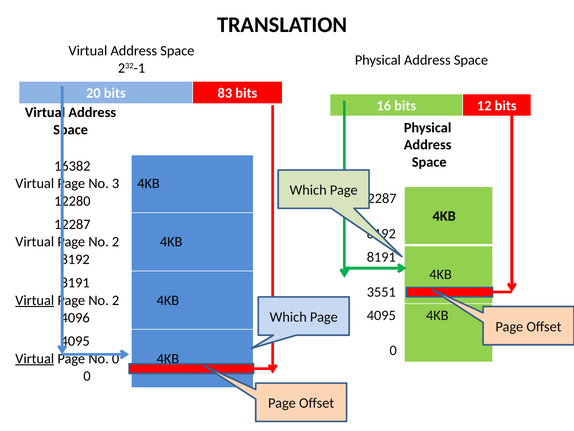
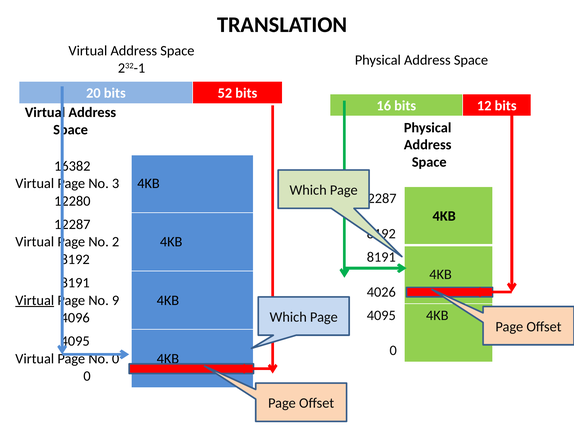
83: 83 -> 52
3551: 3551 -> 4026
2 at (116, 300): 2 -> 9
Virtual at (35, 358) underline: present -> none
